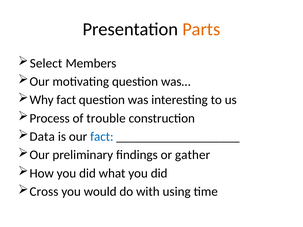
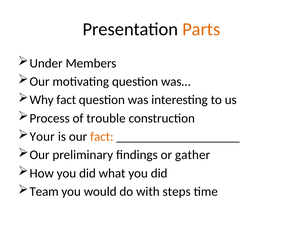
Select: Select -> Under
Data: Data -> Your
fact at (102, 137) colour: blue -> orange
Cross: Cross -> Team
using: using -> steps
